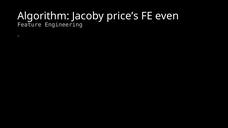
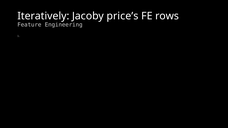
Algorithm: Algorithm -> Iteratively
even: even -> rows
